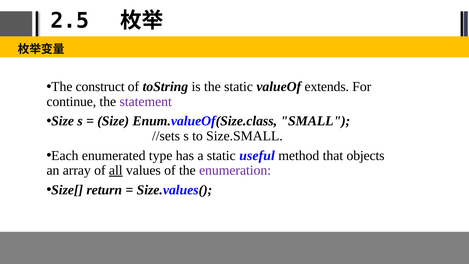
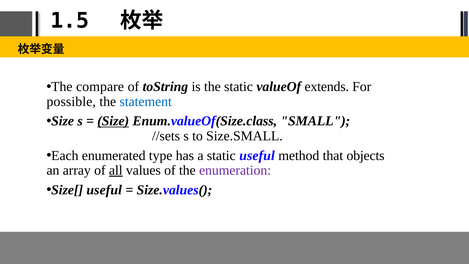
2.5: 2.5 -> 1.5
construct: construct -> compare
continue: continue -> possible
statement colour: purple -> blue
Size at (113, 121) underline: none -> present
Size[ return: return -> useful
